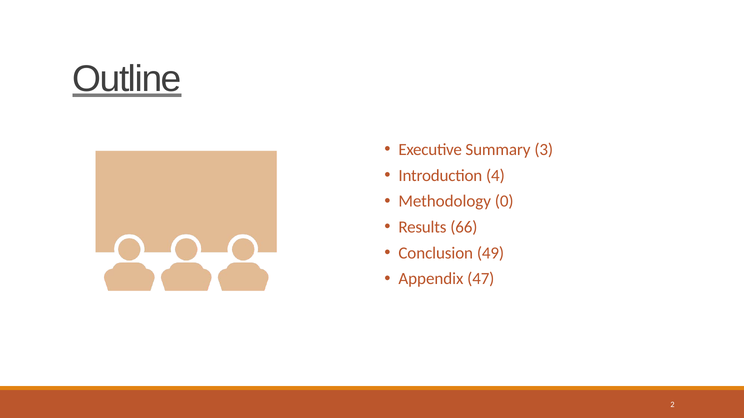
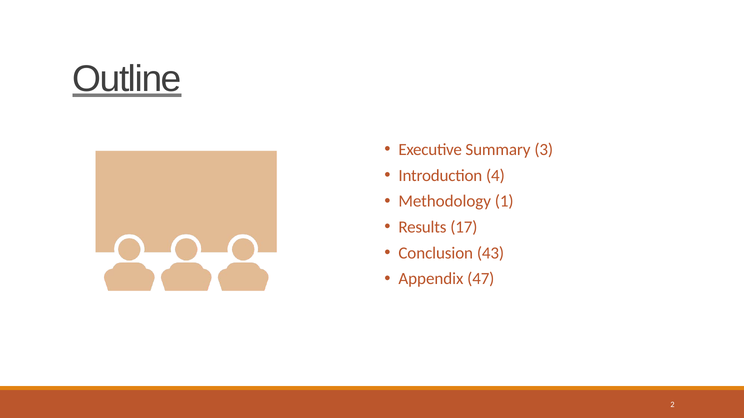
0: 0 -> 1
66: 66 -> 17
49: 49 -> 43
